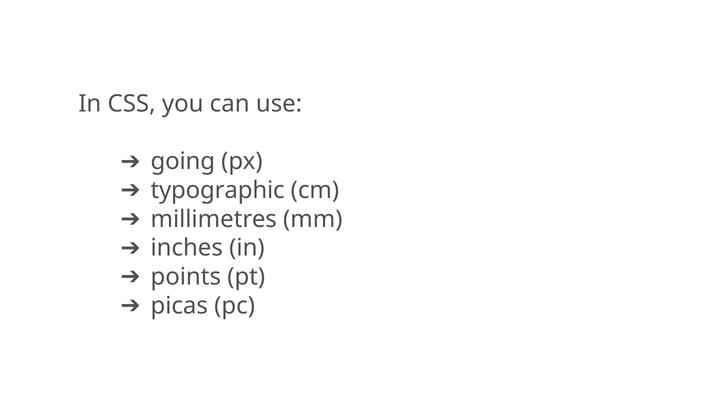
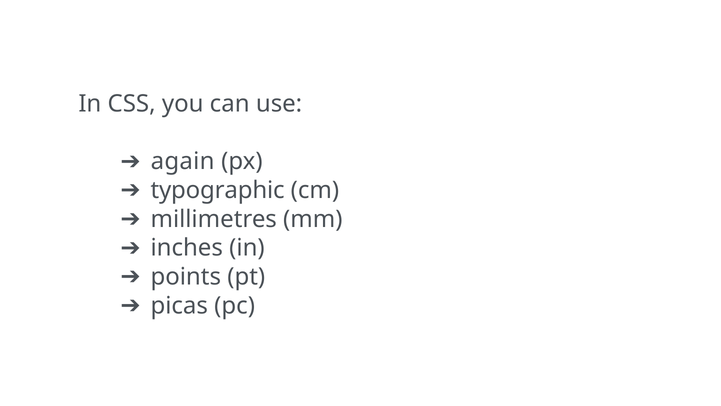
going: going -> again
